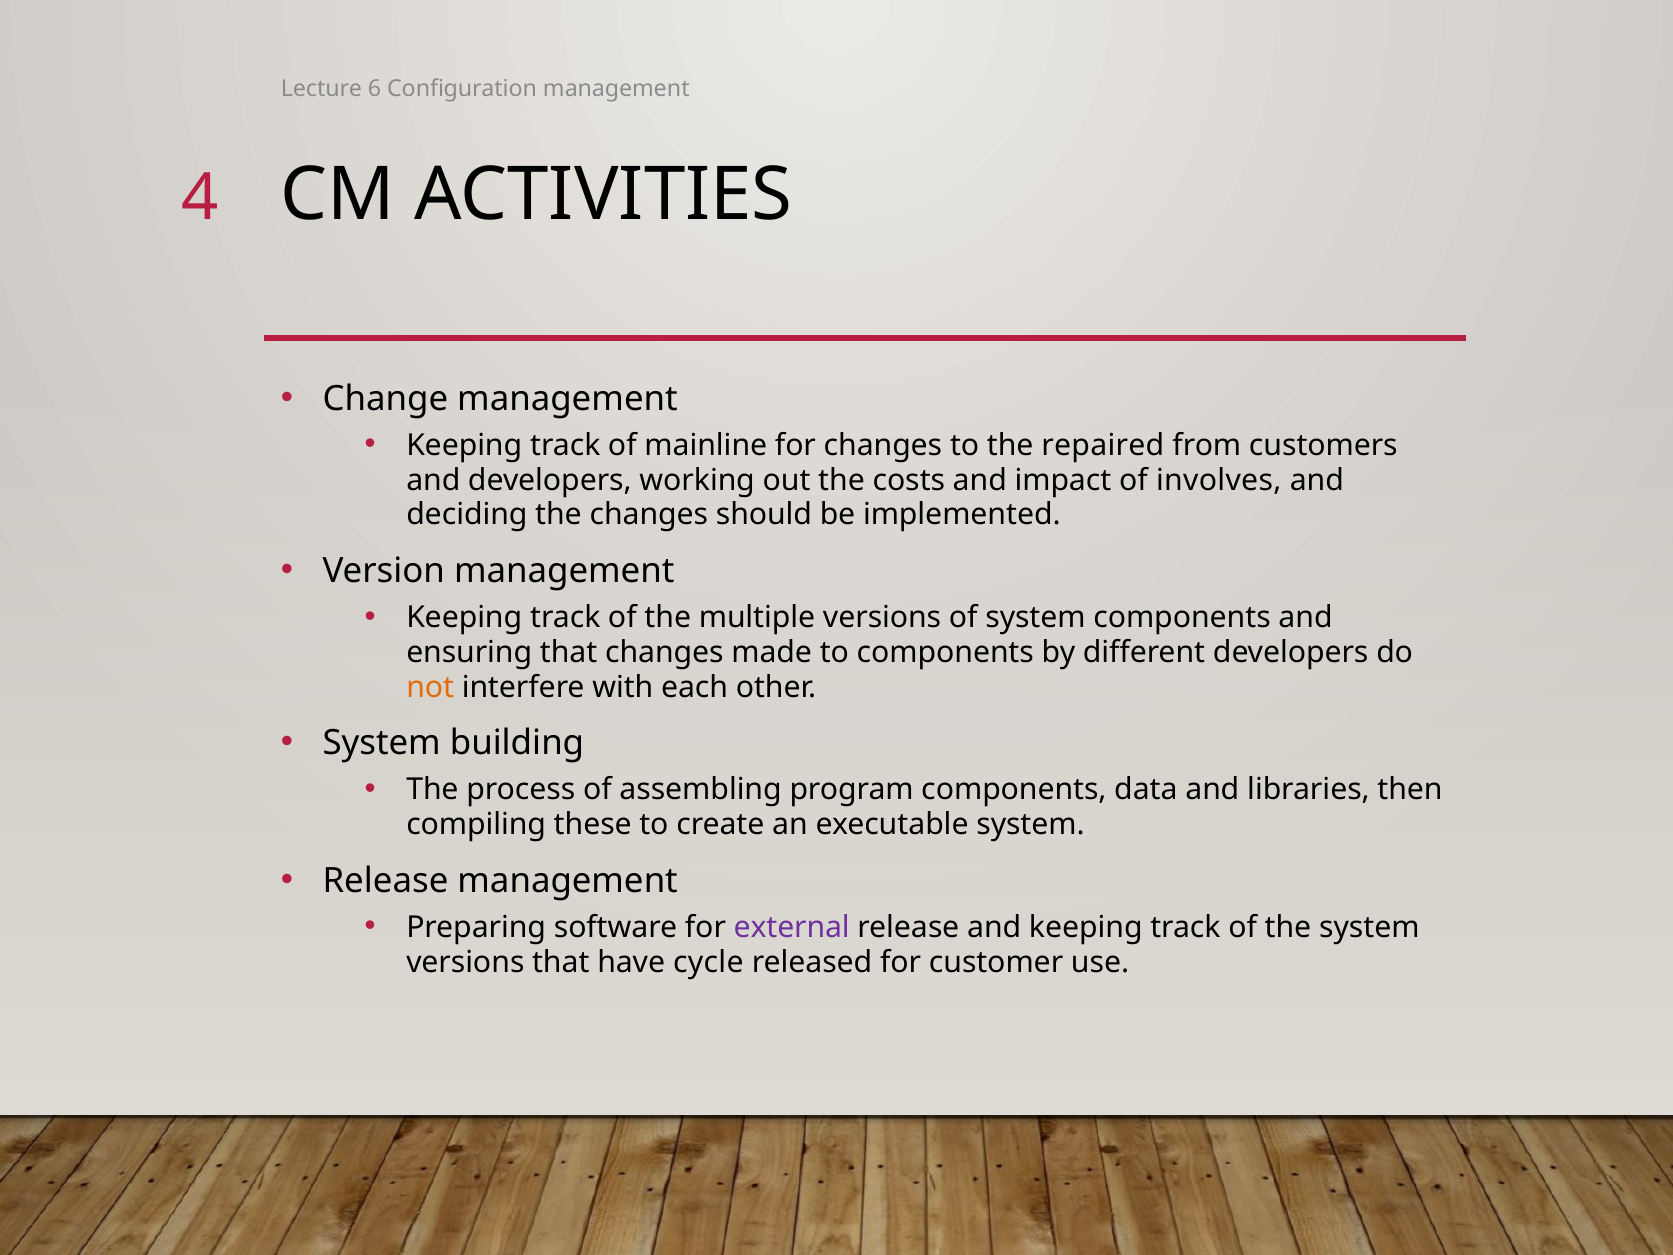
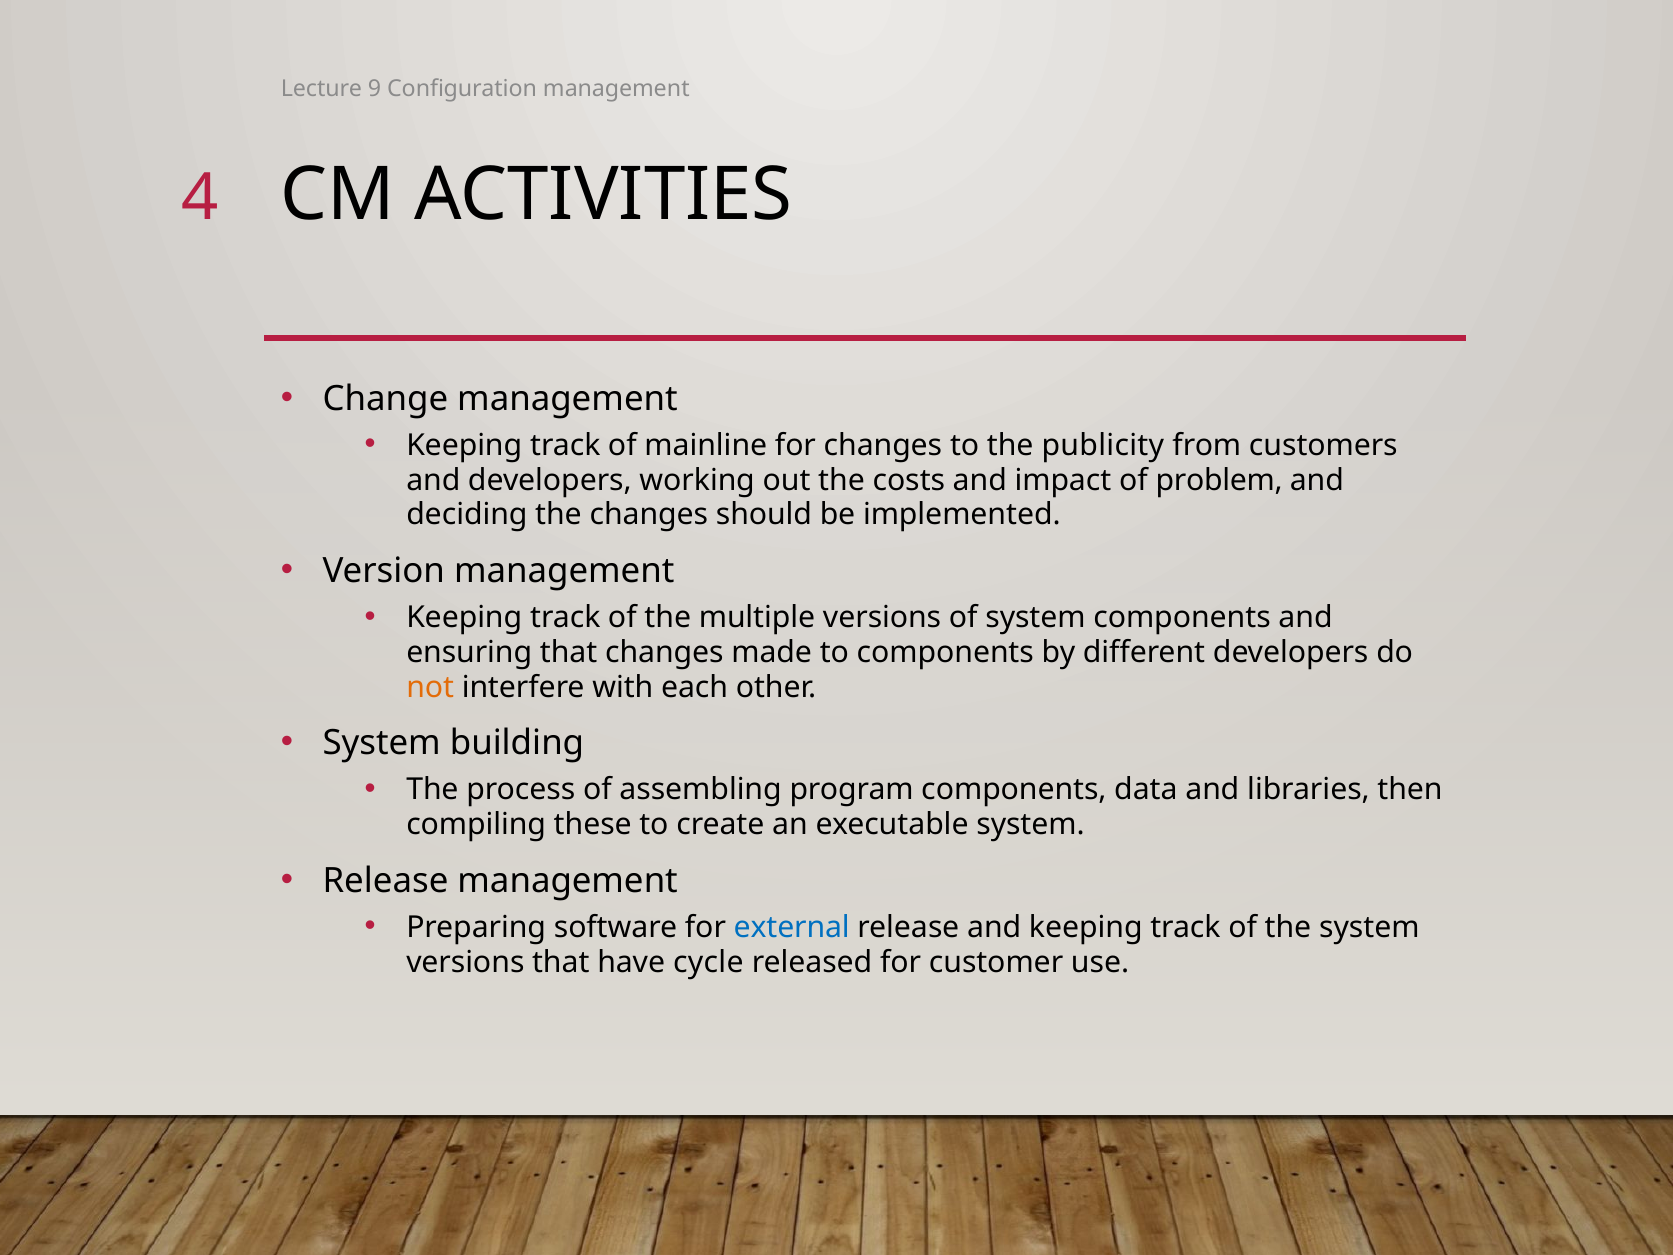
6: 6 -> 9
repaired: repaired -> publicity
involves: involves -> problem
external colour: purple -> blue
